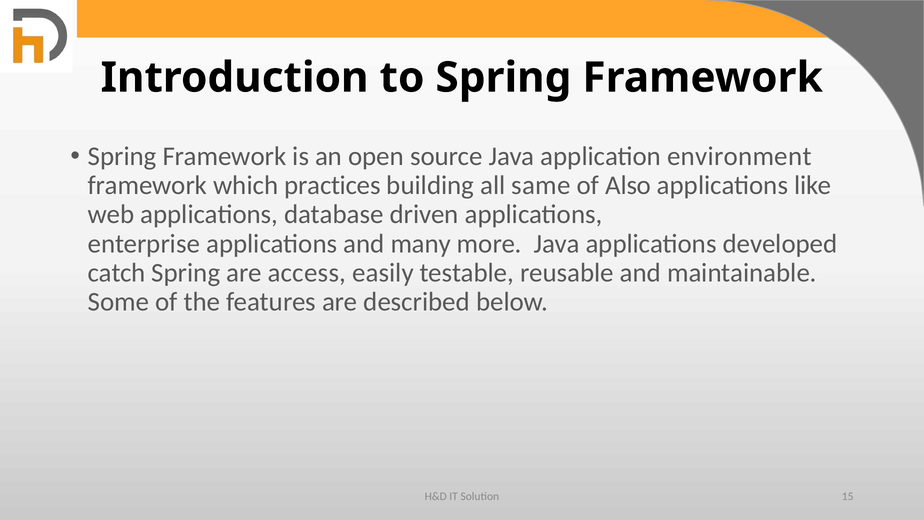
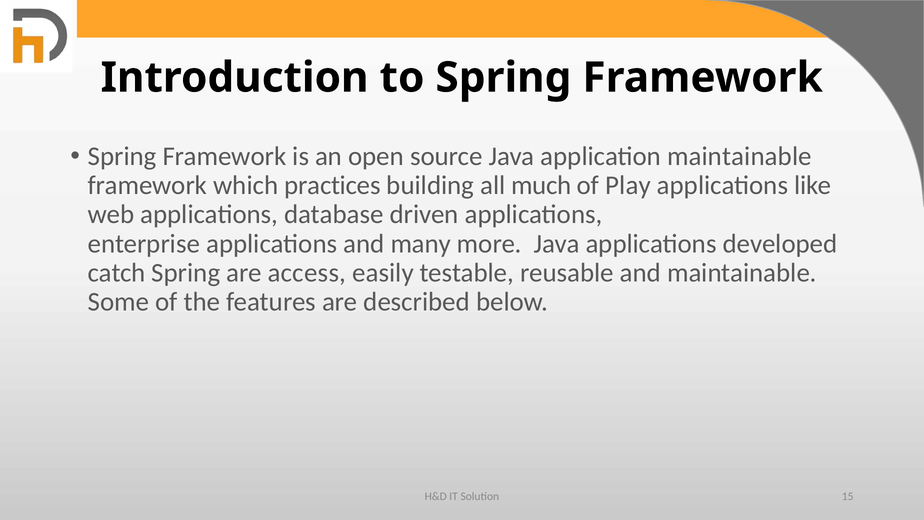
application environment: environment -> maintainable
same: same -> much
Also: Also -> Play
